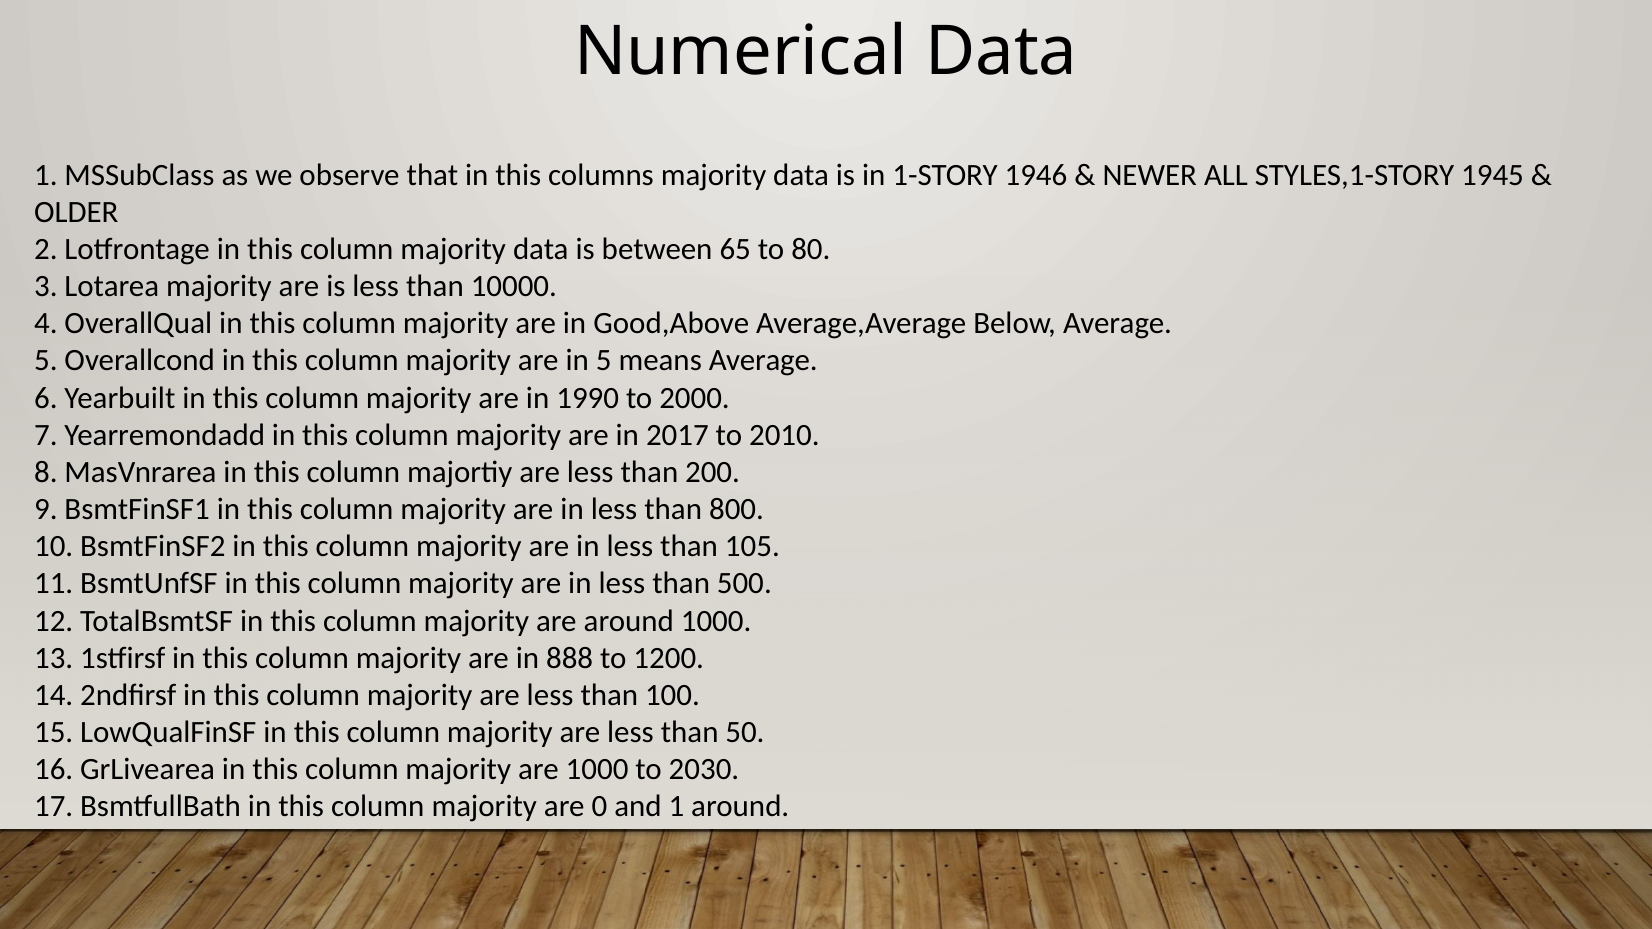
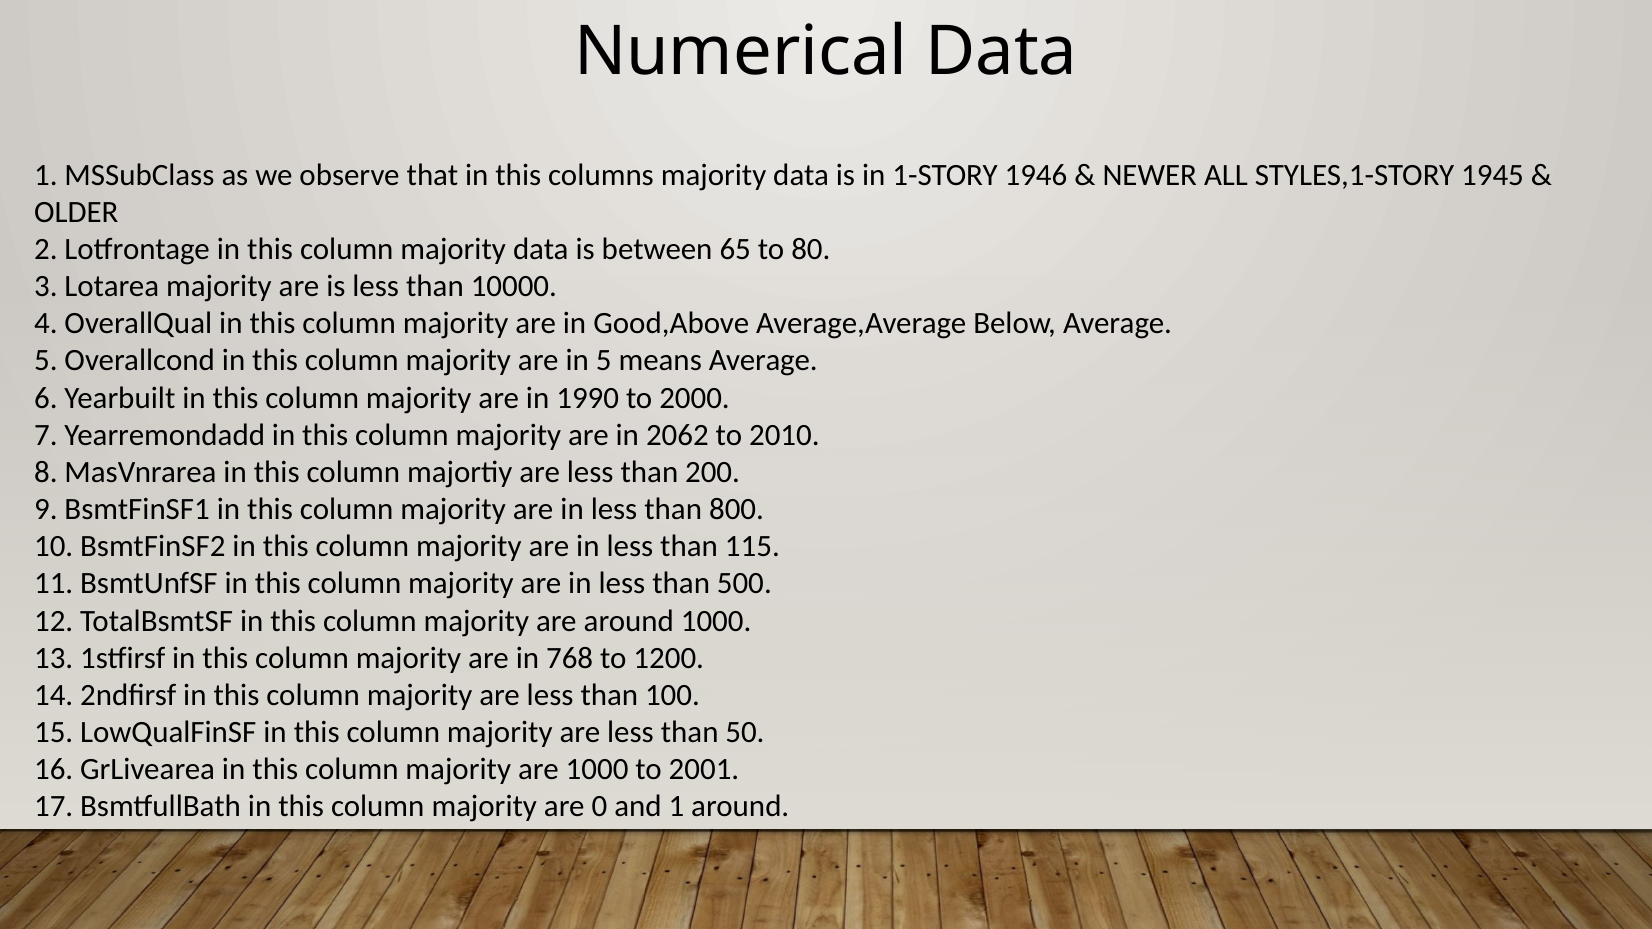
2017: 2017 -> 2062
105: 105 -> 115
888: 888 -> 768
2030: 2030 -> 2001
